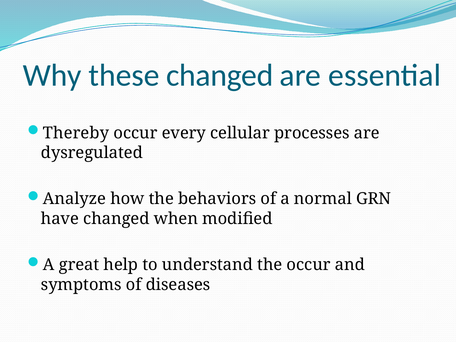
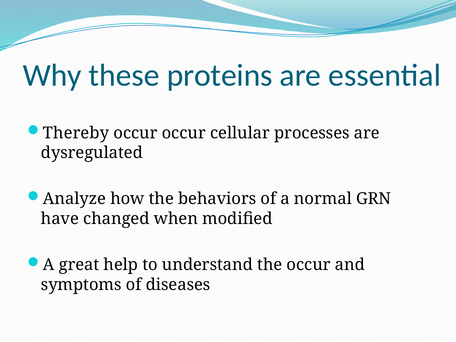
these changed: changed -> proteins
occur every: every -> occur
